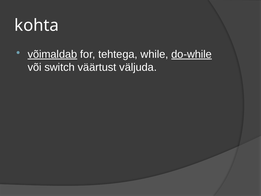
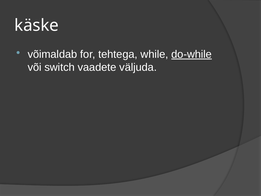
kohta: kohta -> käske
võimaldab underline: present -> none
väärtust: väärtust -> vaadete
